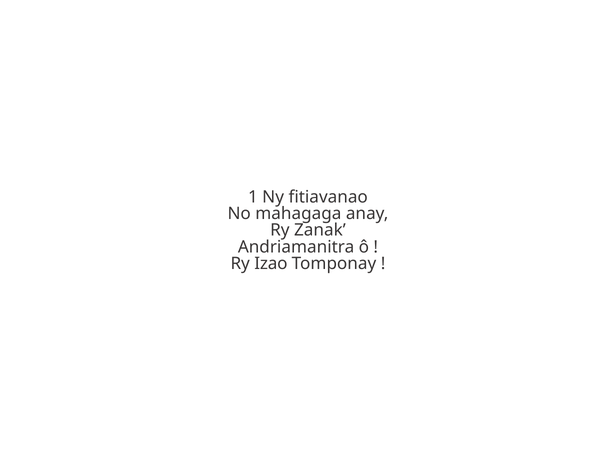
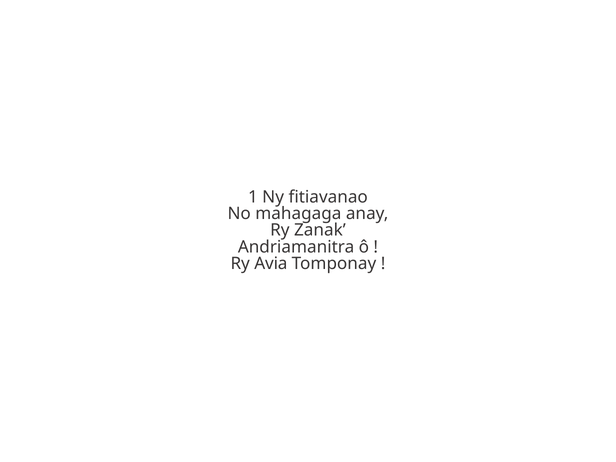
Izao: Izao -> Avia
